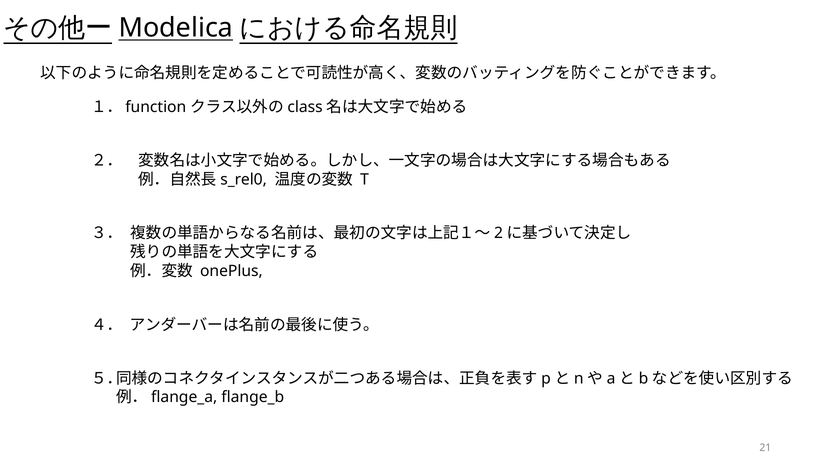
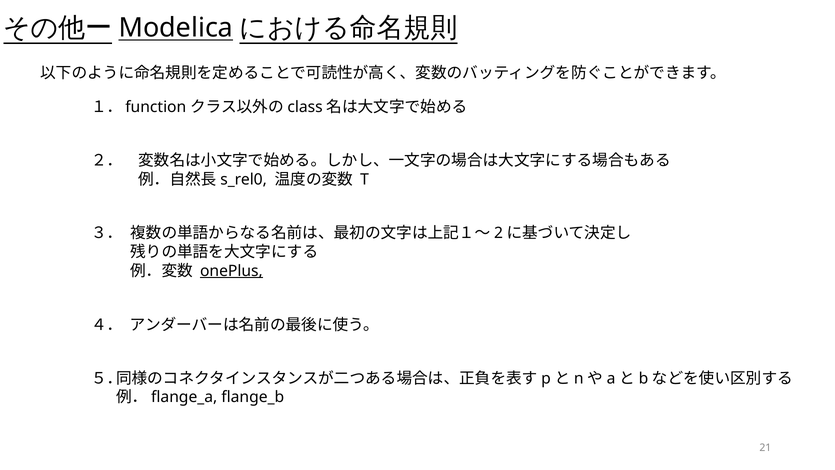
onePlus underline: none -> present
